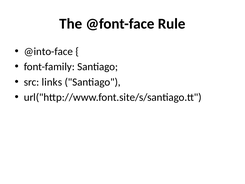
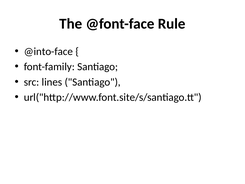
links: links -> lines
